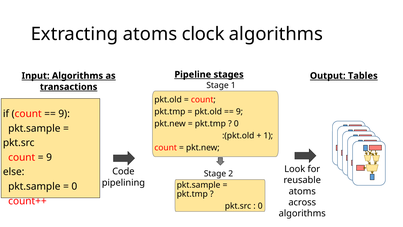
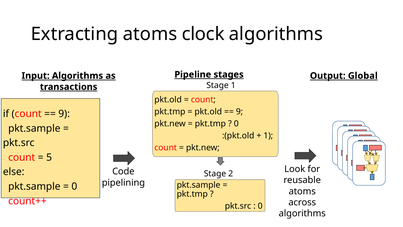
Tables: Tables -> Global
9 at (49, 157): 9 -> 5
